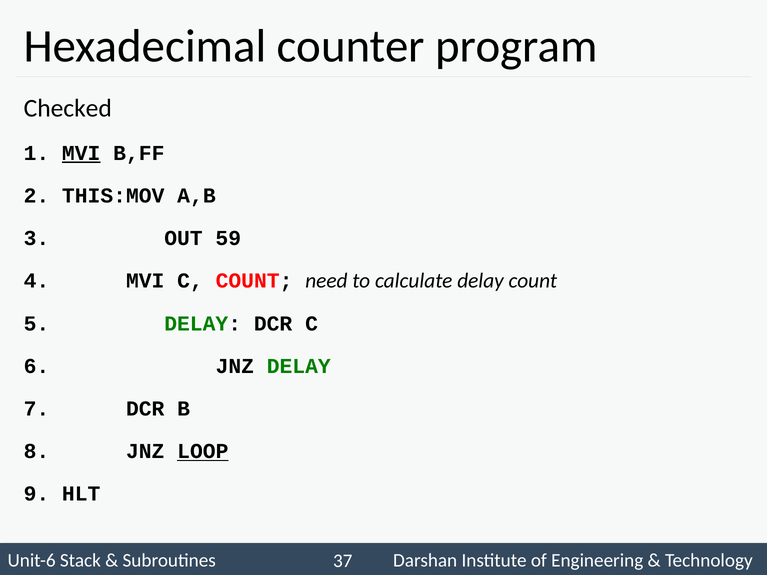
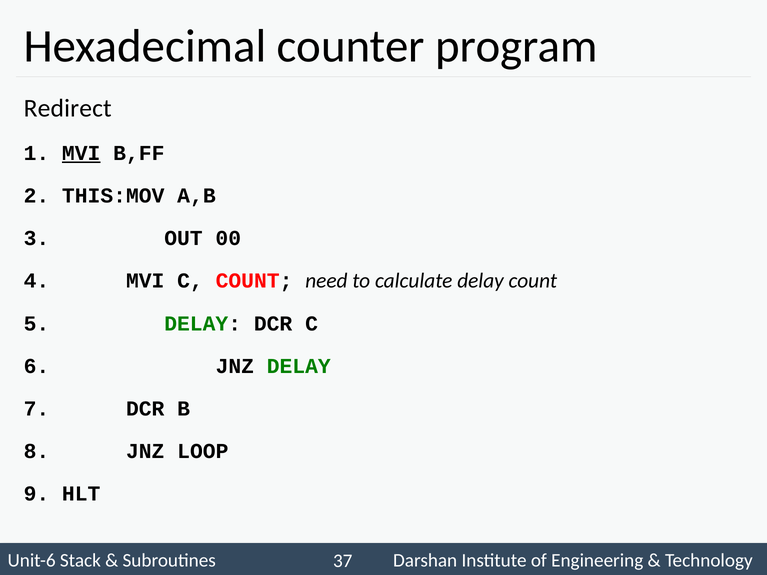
Checked: Checked -> Redirect
59: 59 -> 00
LOOP underline: present -> none
